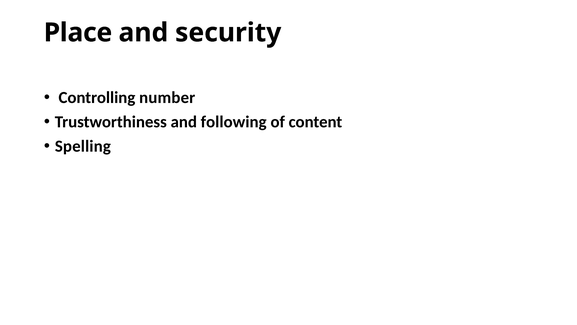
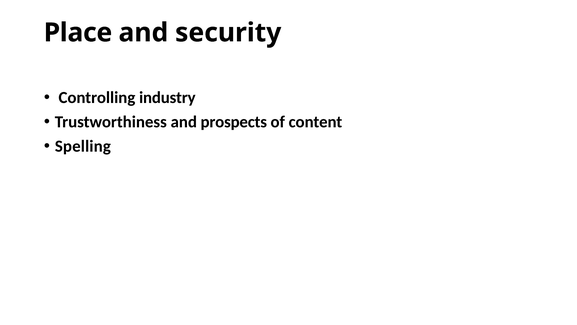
number: number -> industry
following: following -> prospects
